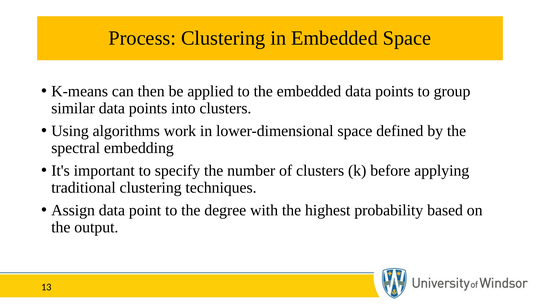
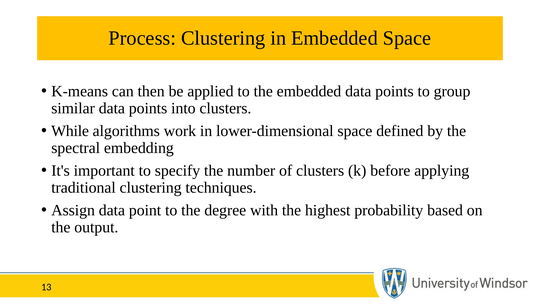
Using: Using -> While
